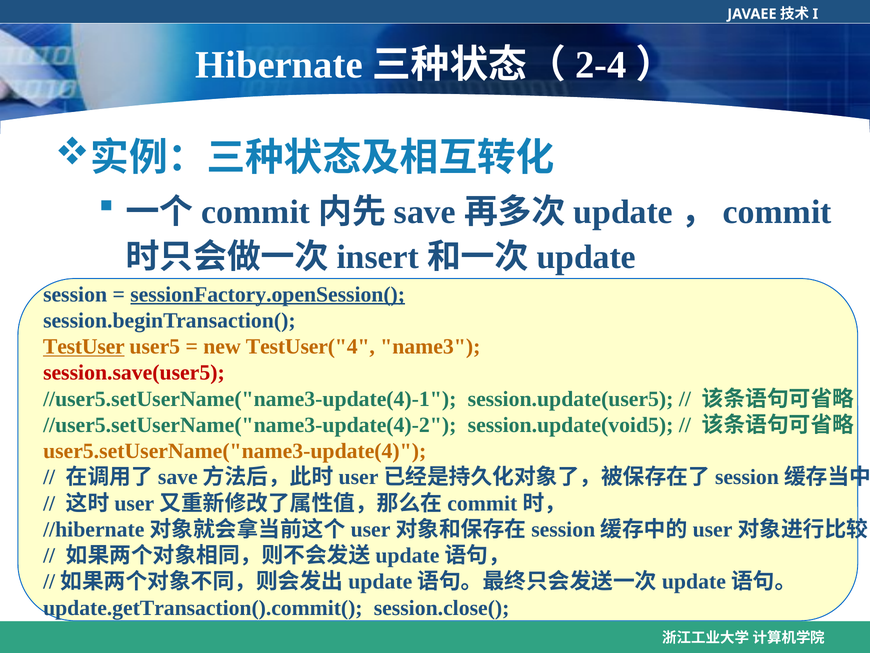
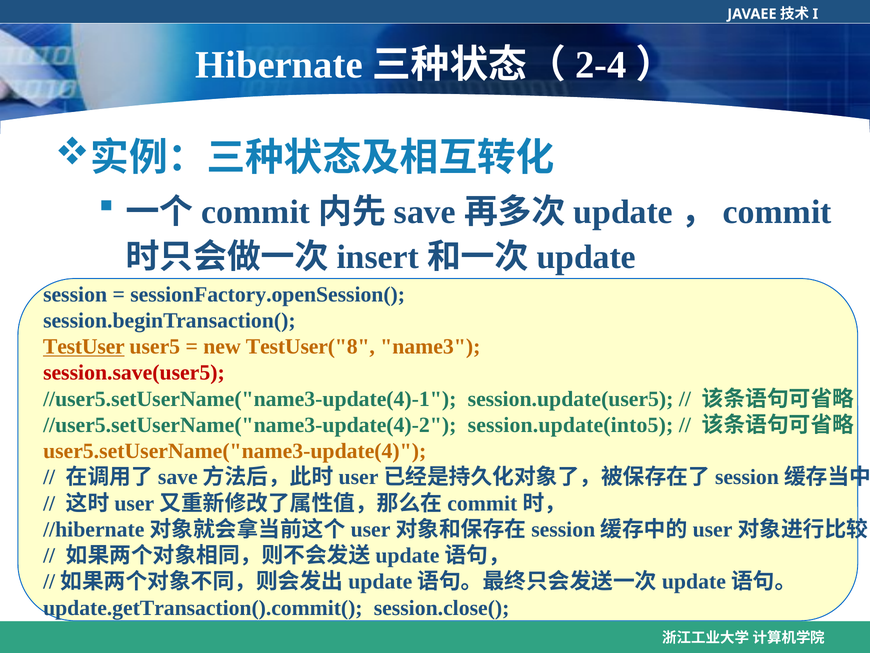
sessionFactory.openSession( underline: present -> none
TestUser("4: TestUser("4 -> TestUser("8
session.update(void5: session.update(void5 -> session.update(into5
